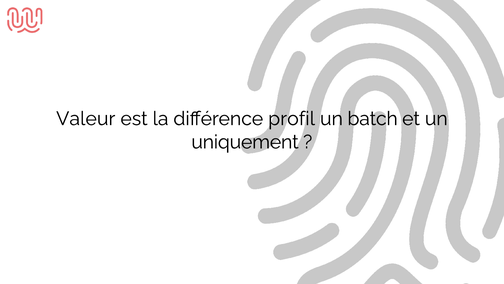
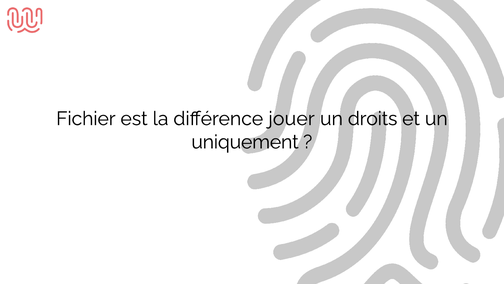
Valeur: Valeur -> Fichier
profil: profil -> jouer
batch: batch -> droits
